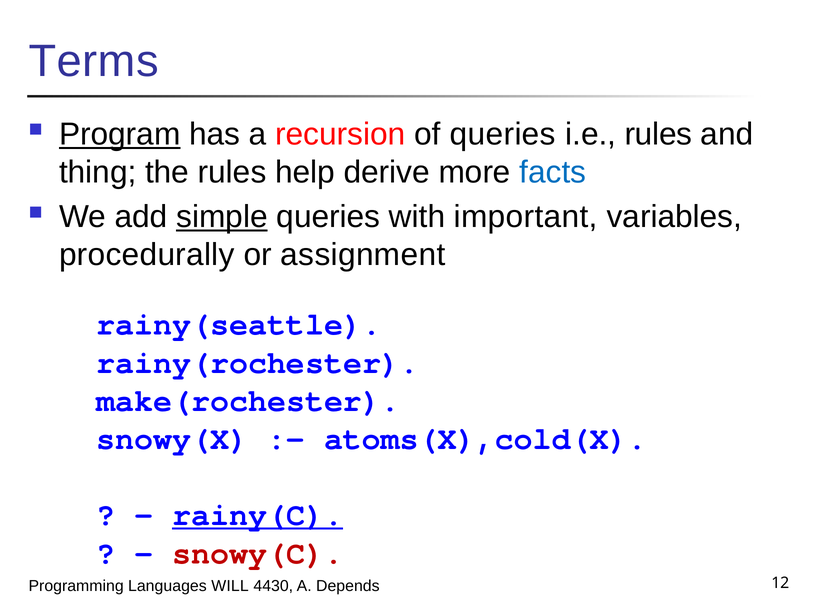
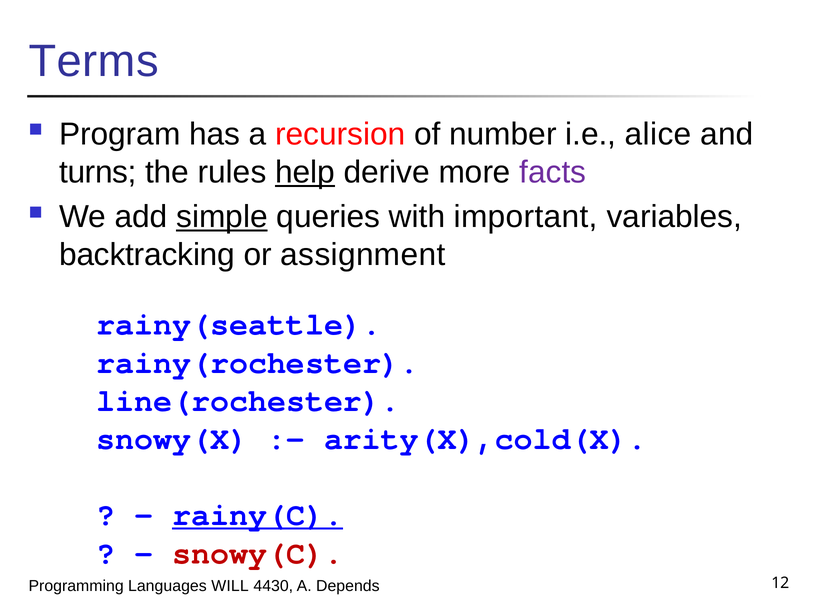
Program underline: present -> none
of queries: queries -> number
i.e rules: rules -> alice
thing: thing -> turns
help underline: none -> present
facts colour: blue -> purple
procedurally: procedurally -> backtracking
make(rochester: make(rochester -> line(rochester
atoms(X),cold(X: atoms(X),cold(X -> arity(X),cold(X
